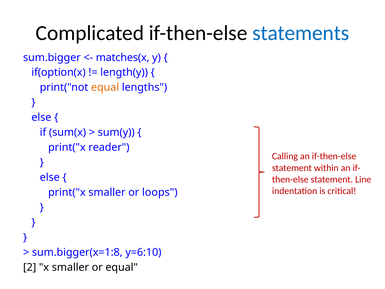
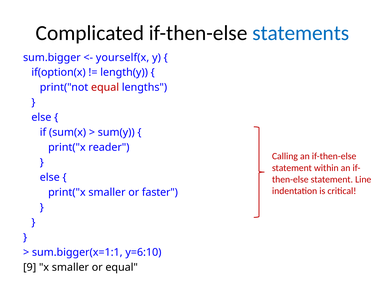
matches(x: matches(x -> yourself(x
equal at (105, 87) colour: orange -> red
loops: loops -> faster
sum.bigger(x=1:8: sum.bigger(x=1:8 -> sum.bigger(x=1:1
2: 2 -> 9
